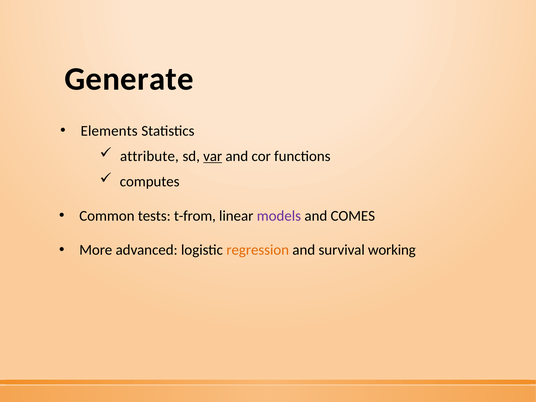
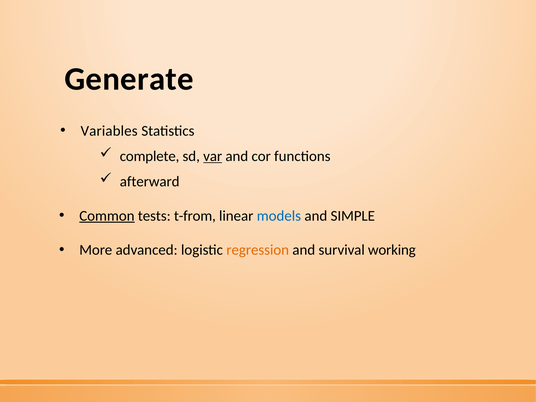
Elements: Elements -> Variables
attribute: attribute -> complete
computes: computes -> afterward
Common underline: none -> present
models colour: purple -> blue
COMES: COMES -> SIMPLE
